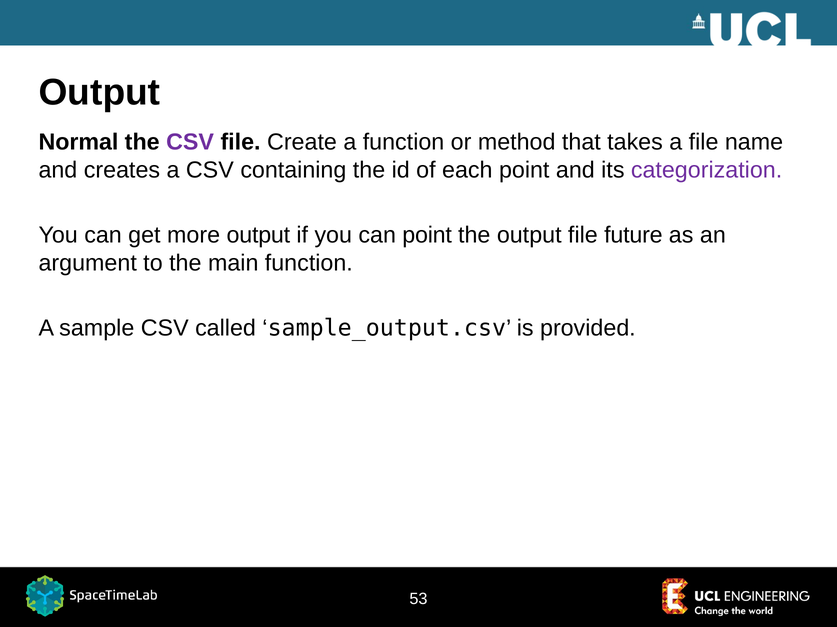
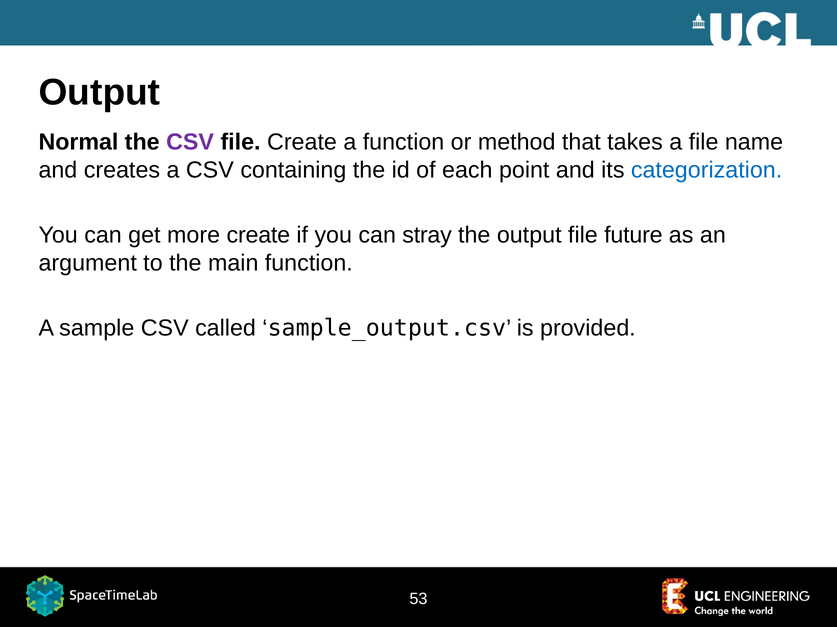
categorization colour: purple -> blue
more output: output -> create
can point: point -> stray
